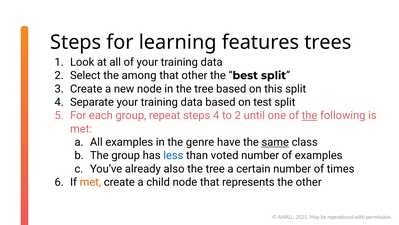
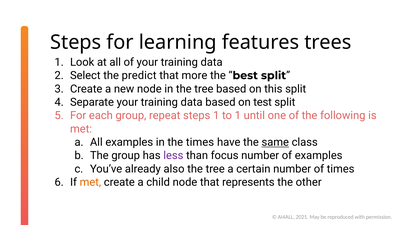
among: among -> predict
that other: other -> more
steps 4: 4 -> 1
to 2: 2 -> 1
the at (310, 115) underline: present -> none
the genre: genre -> times
less colour: blue -> purple
voted: voted -> focus
